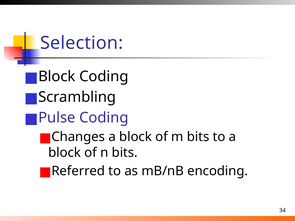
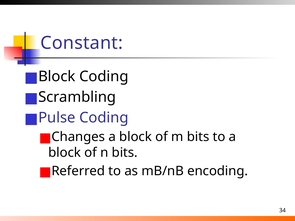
Selection: Selection -> Constant
